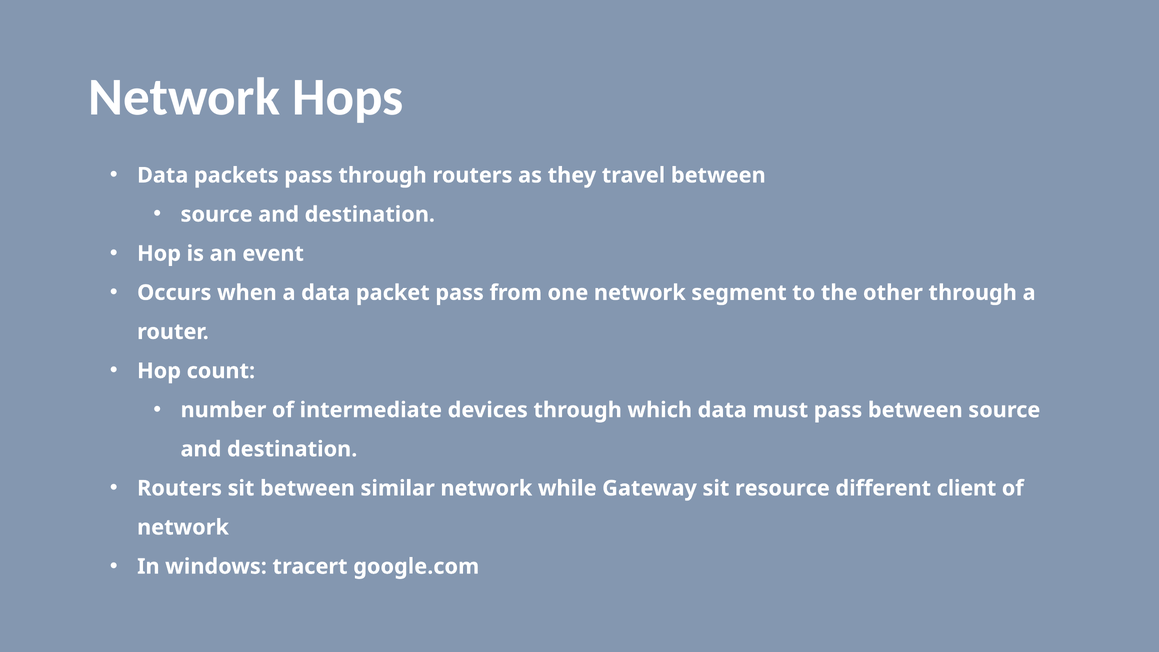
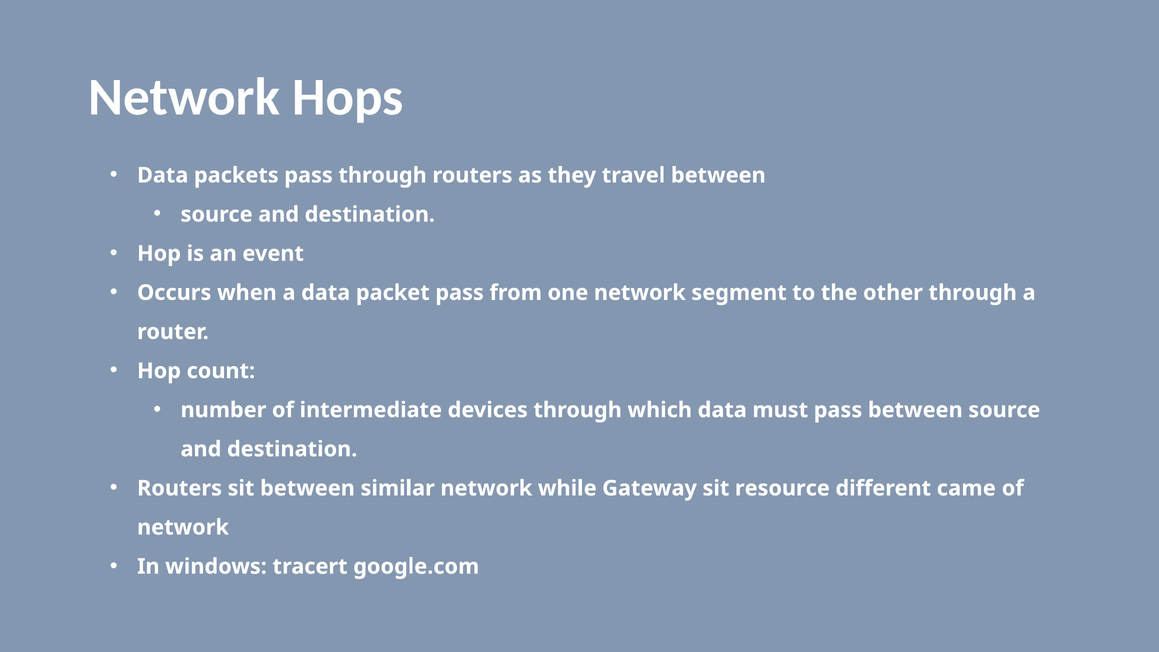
client: client -> came
